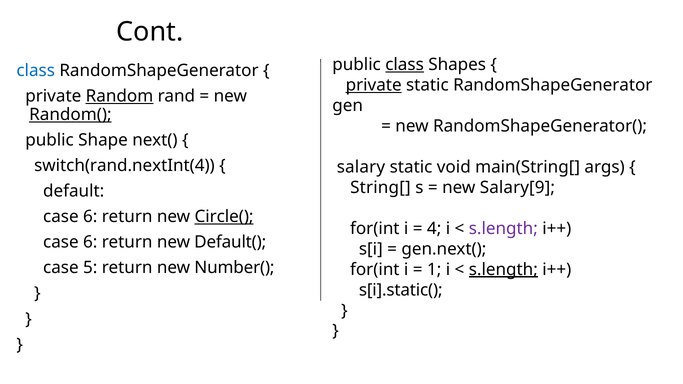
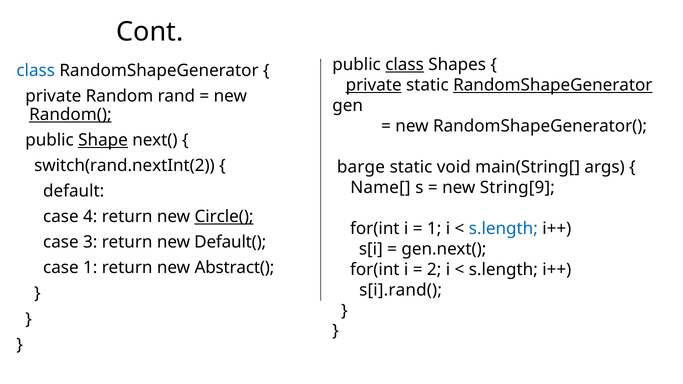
RandomShapeGenerator at (553, 85) underline: none -> present
Random underline: present -> none
Shape underline: none -> present
switch(rand.nextInt(4: switch(rand.nextInt(4 -> switch(rand.nextInt(2
salary: salary -> barge
String[: String[ -> Name[
Salary[9: Salary[9 -> String[9
6 at (90, 217): 6 -> 4
4 at (434, 229): 4 -> 1
s.length at (503, 229) colour: purple -> blue
6 at (90, 242): 6 -> 3
case 5: 5 -> 1
Number(: Number( -> Abstract(
1: 1 -> 2
s.length at (503, 270) underline: present -> none
s[i].static(: s[i].static( -> s[i].rand(
